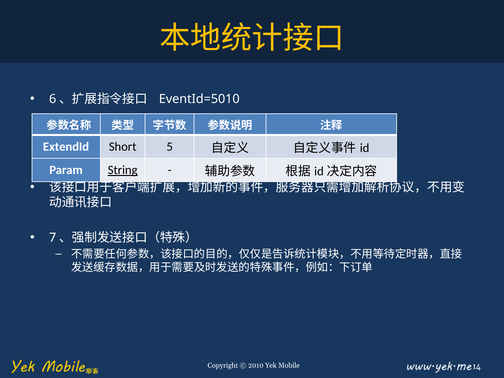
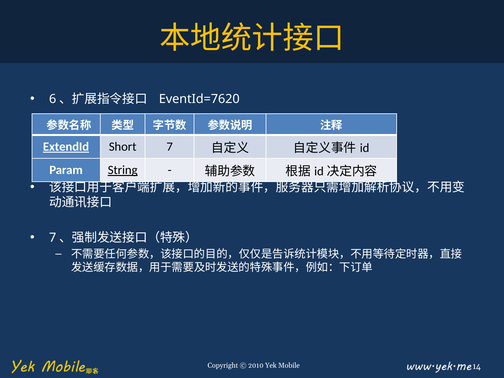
EventId=5010: EventId=5010 -> EventId=7620
ExtendId underline: none -> present
5: 5 -> 7
